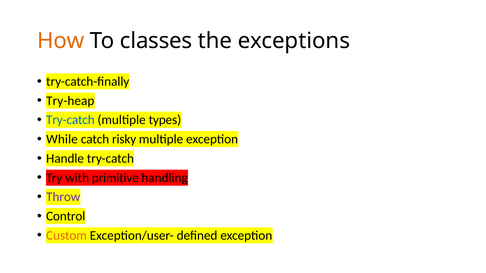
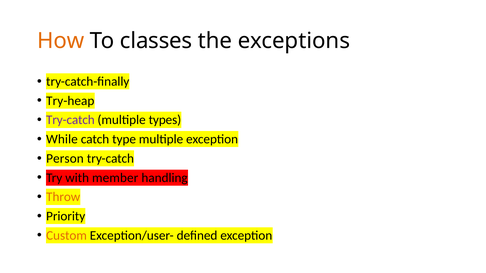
Try-catch at (70, 120) colour: blue -> purple
risky: risky -> type
Handle: Handle -> Person
primitive: primitive -> member
Throw colour: purple -> orange
Control: Control -> Priority
